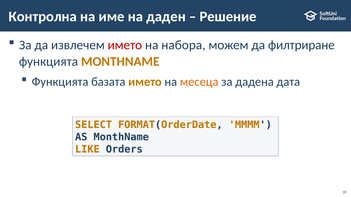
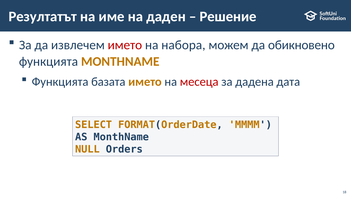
Контролна: Контролна -> Резултатът
филтриране: филтриране -> обикновено
месеца colour: orange -> red
LIKE: LIKE -> NULL
